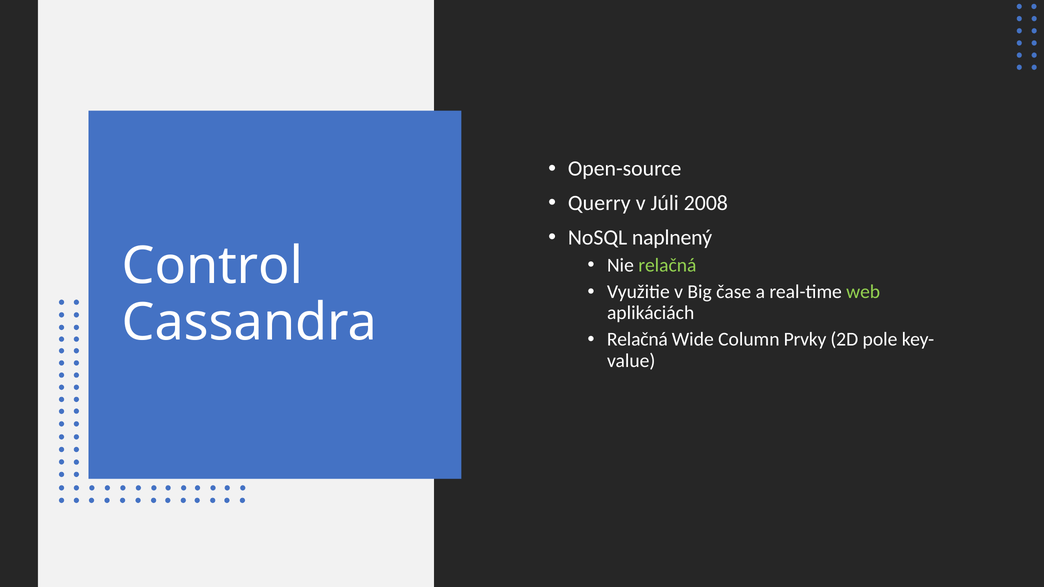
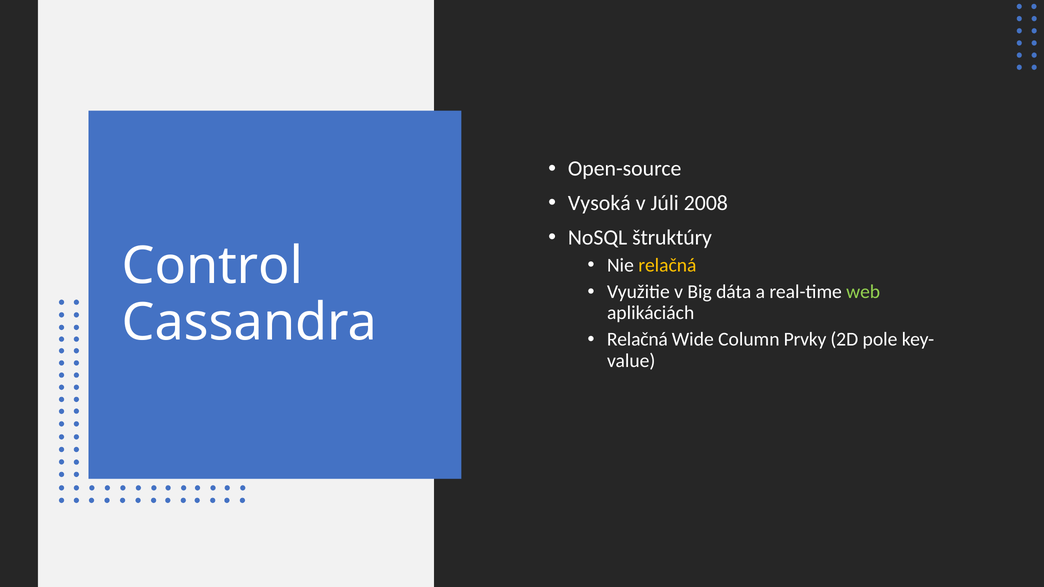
Querry: Querry -> Vysoká
naplnený: naplnený -> štruktúry
relačná at (667, 265) colour: light green -> yellow
čase: čase -> dáta
